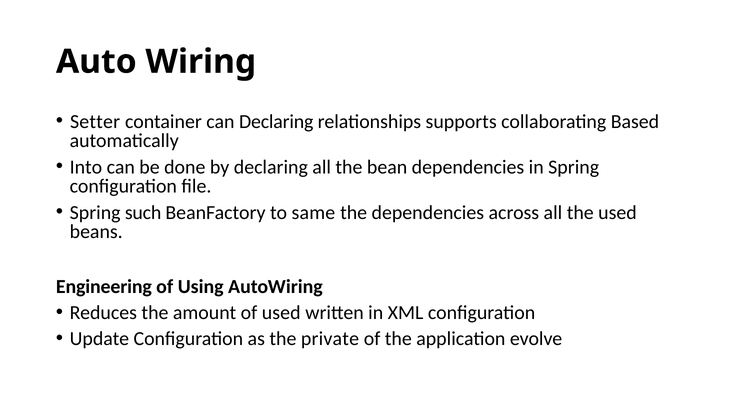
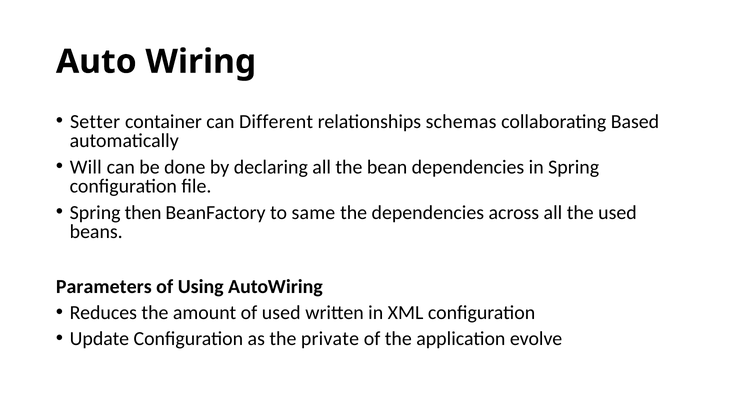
can Declaring: Declaring -> Different
supports: supports -> schemas
Into: Into -> Will
such: such -> then
Engineering: Engineering -> Parameters
